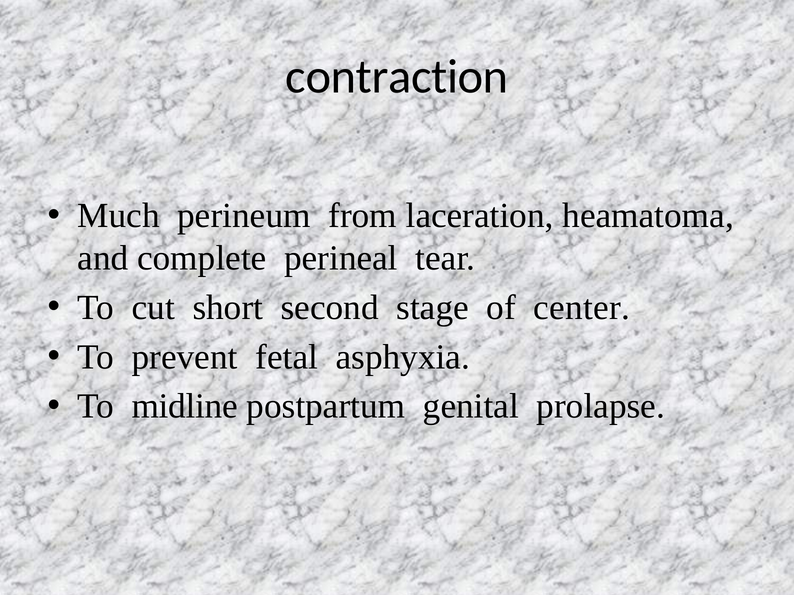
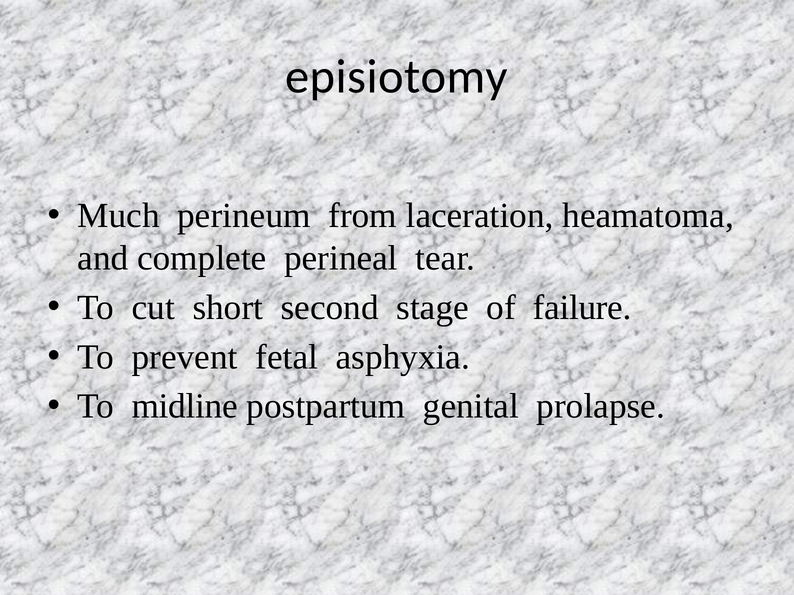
contraction: contraction -> episiotomy
center: center -> failure
